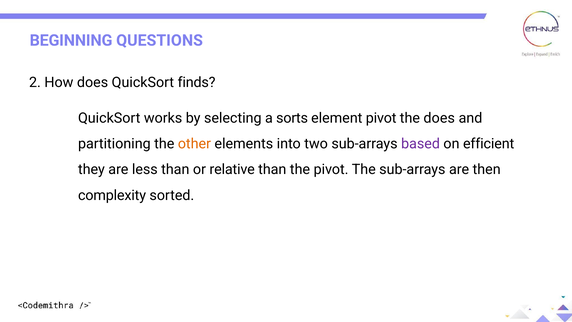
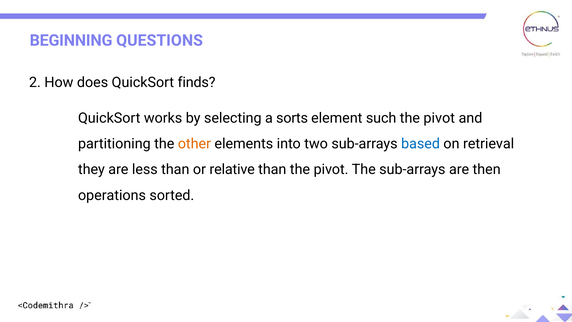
element pivot: pivot -> such
does at (439, 118): does -> pivot
based colour: purple -> blue
efficient: efficient -> retrieval
complexity: complexity -> operations
